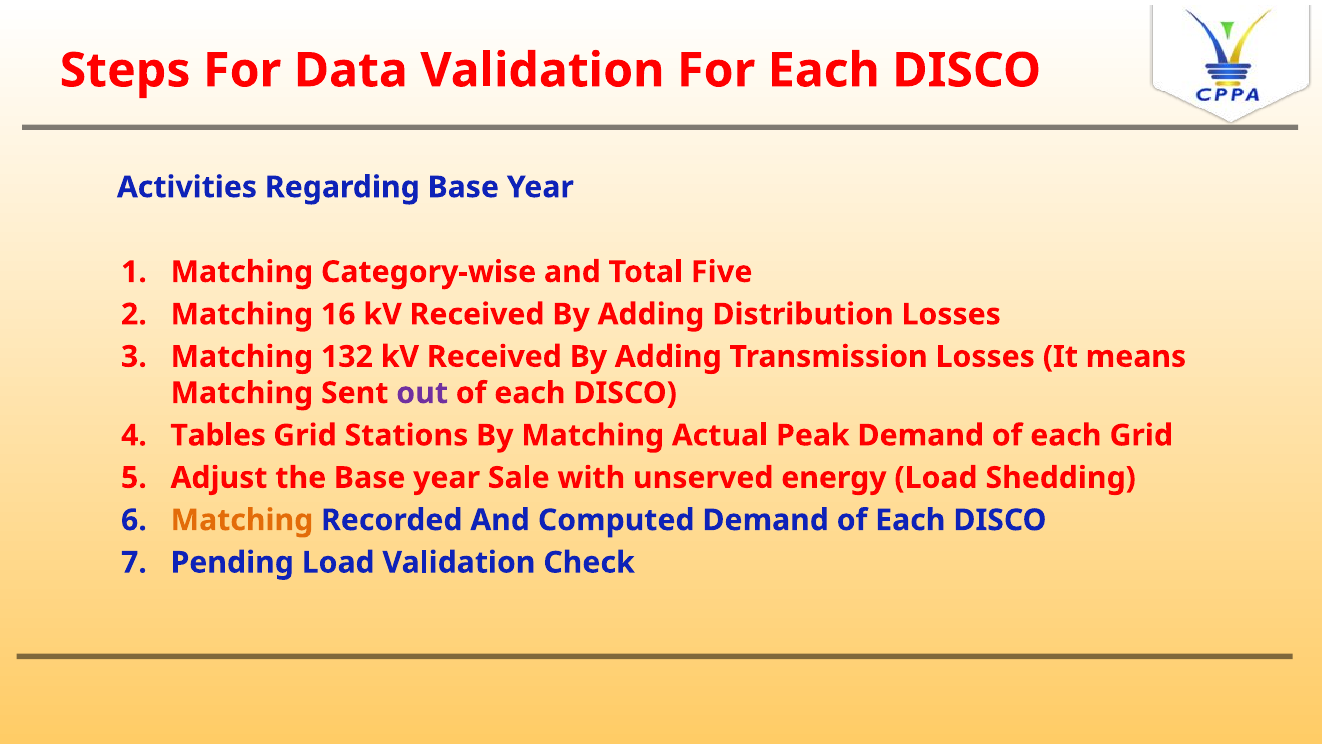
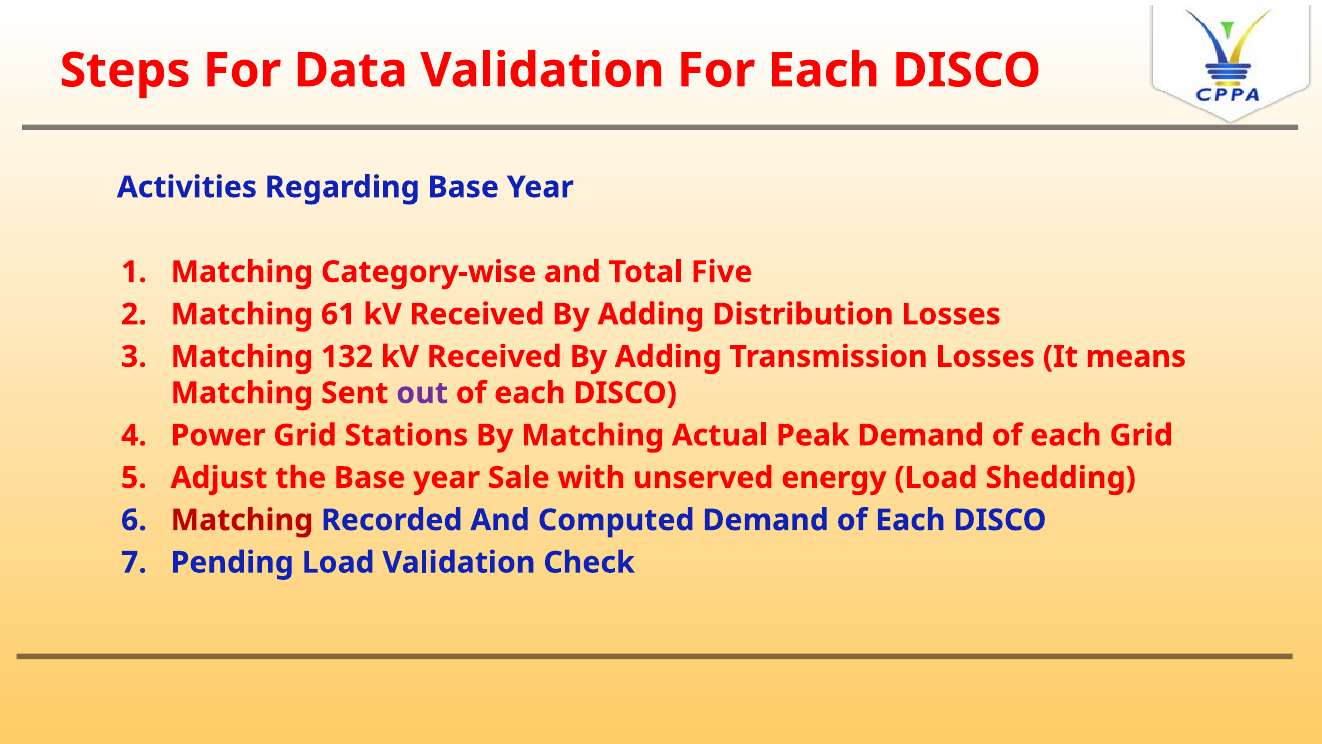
16: 16 -> 61
Tables: Tables -> Power
Matching at (242, 520) colour: orange -> red
